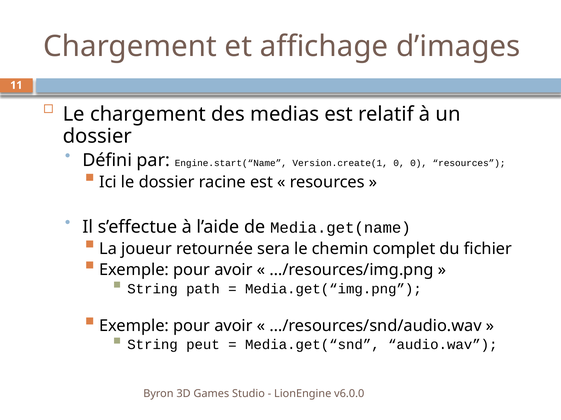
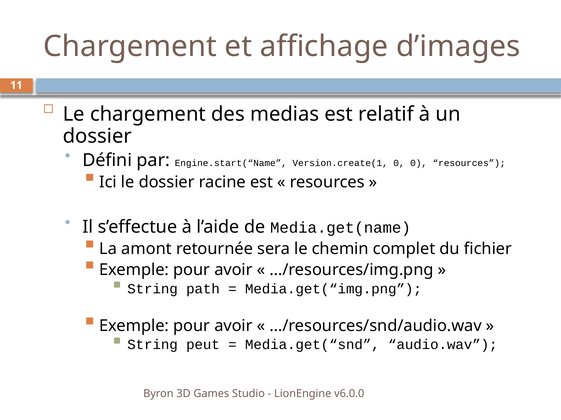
joueur: joueur -> amont
